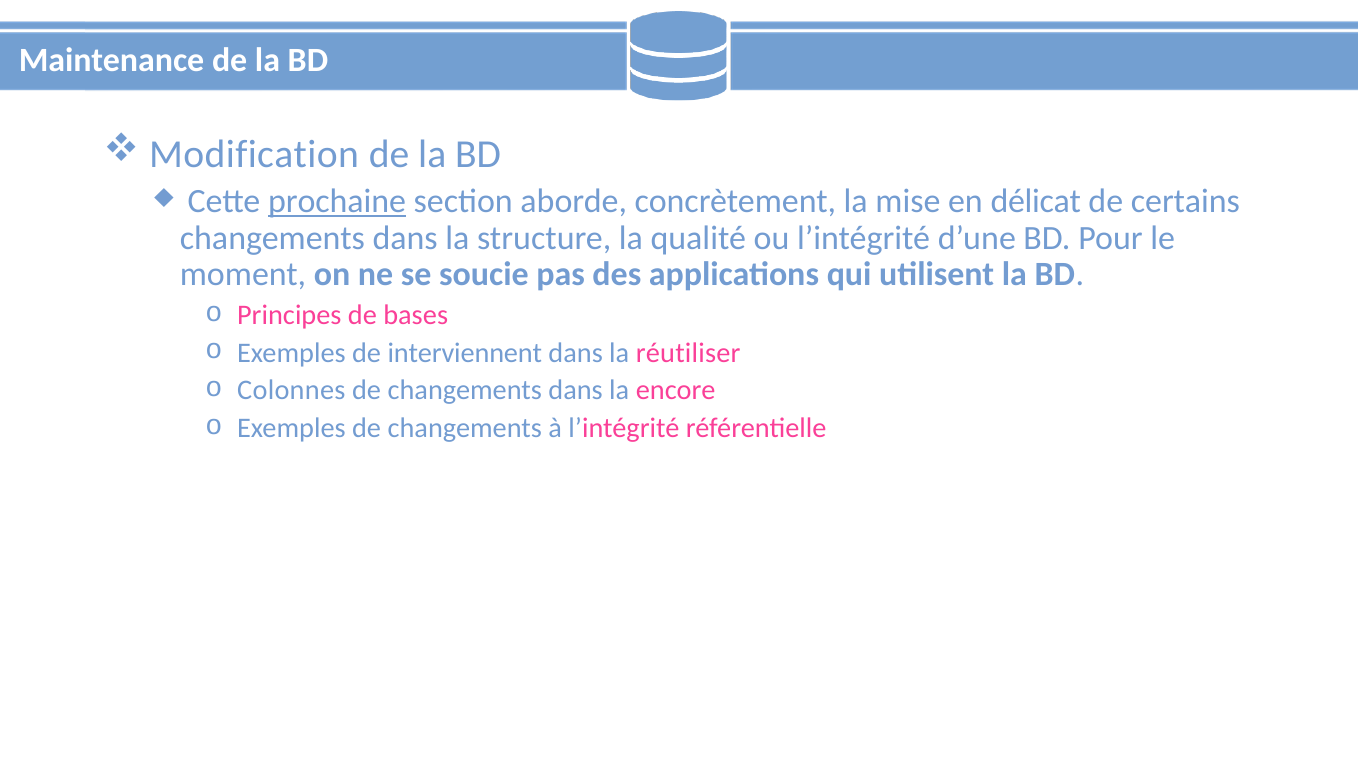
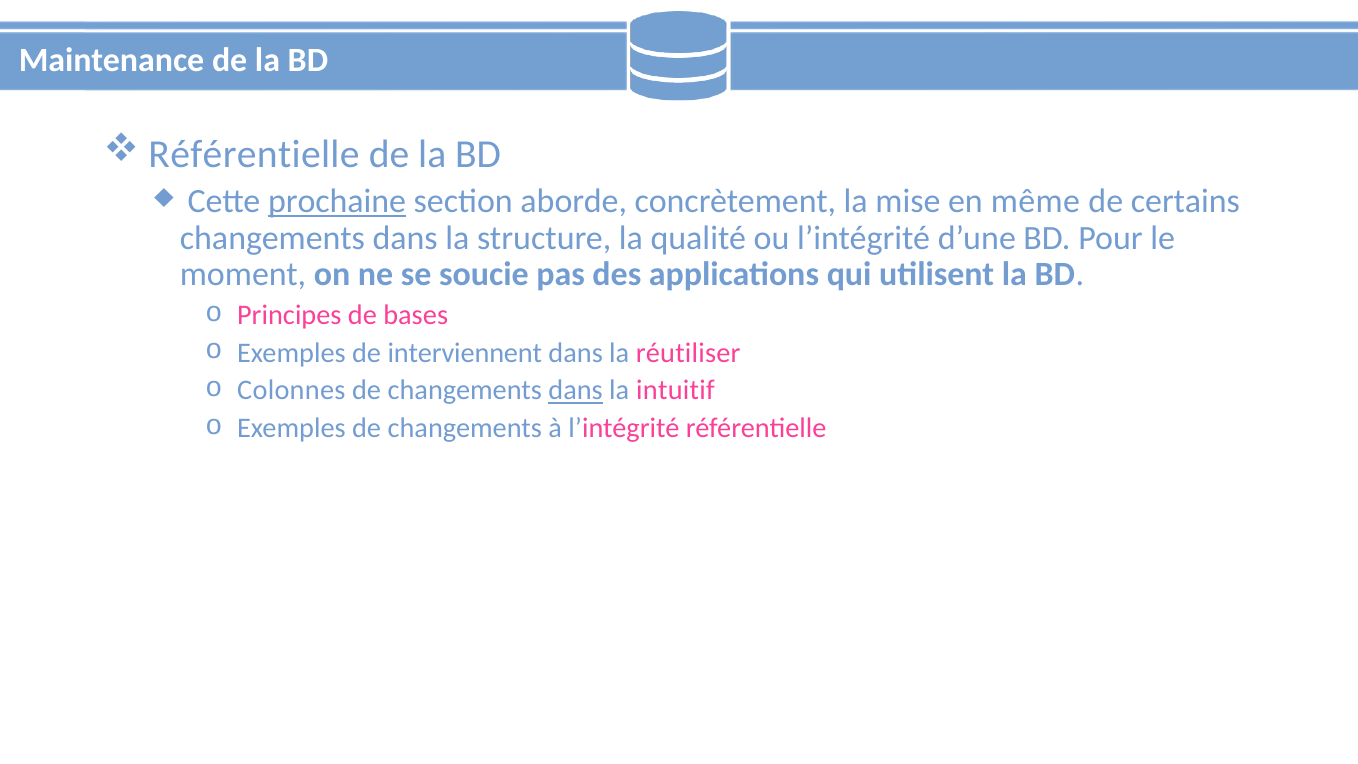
Modification at (254, 154): Modification -> Référentielle
délicat: délicat -> même
dans at (576, 390) underline: none -> present
encore: encore -> intuitif
